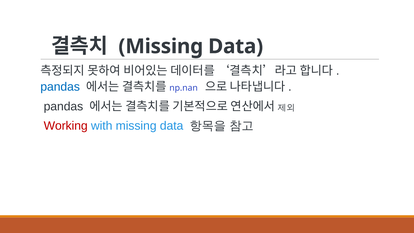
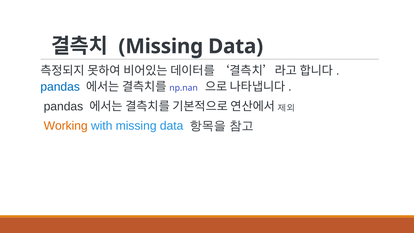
Working colour: red -> orange
